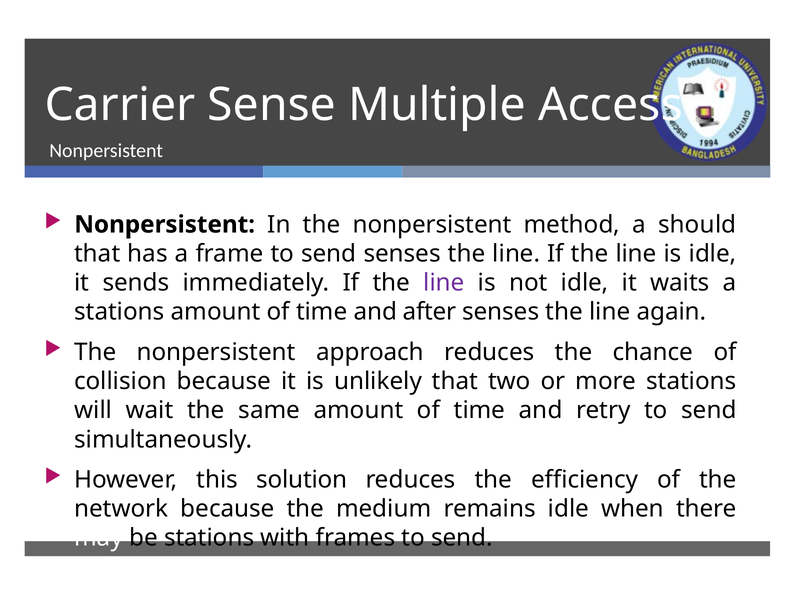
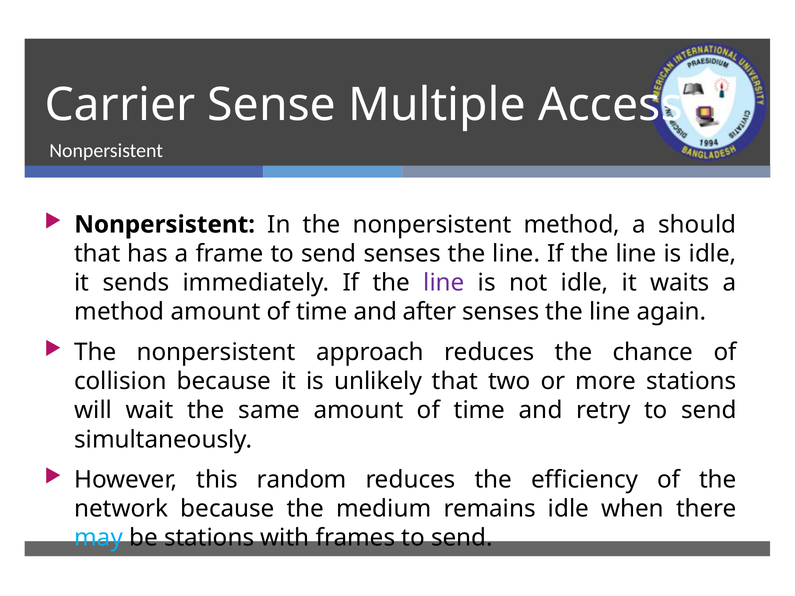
stations at (119, 312): stations -> method
solution: solution -> random
may colour: white -> light blue
